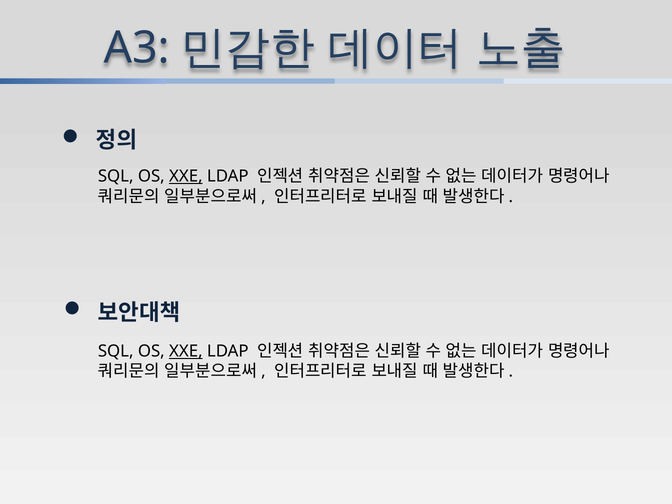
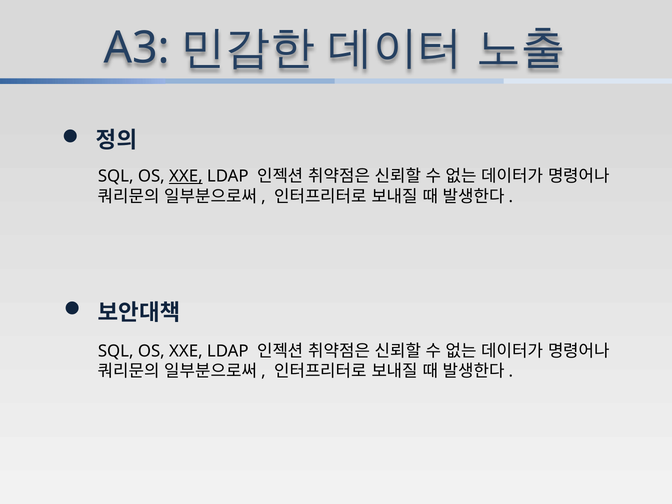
XXE at (186, 351) underline: present -> none
